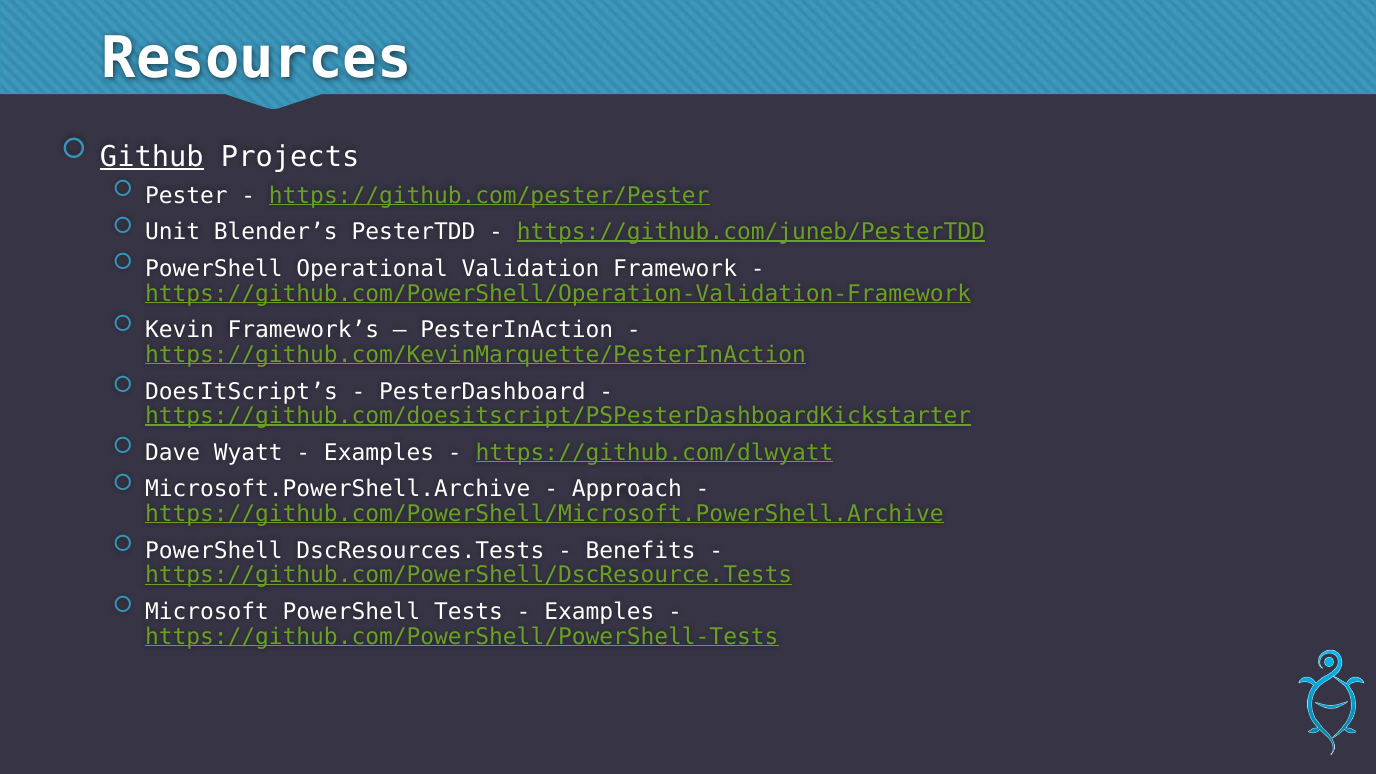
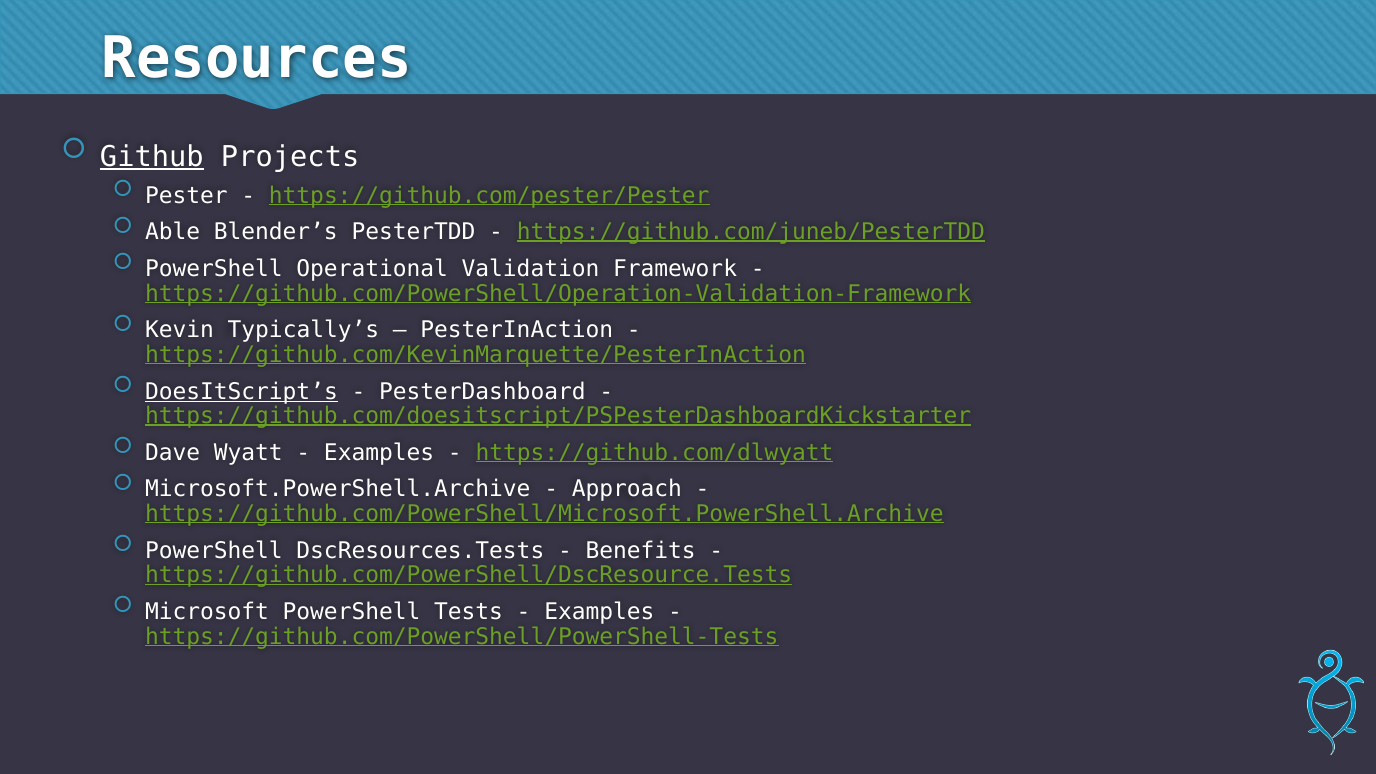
Unit: Unit -> Able
Framework’s: Framework’s -> Typically’s
DoesItScript’s underline: none -> present
